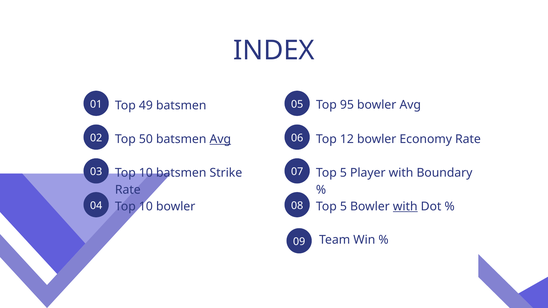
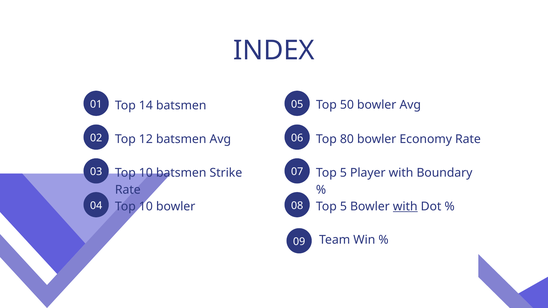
95: 95 -> 50
49: 49 -> 14
50: 50 -> 12
Avg at (220, 139) underline: present -> none
12: 12 -> 80
